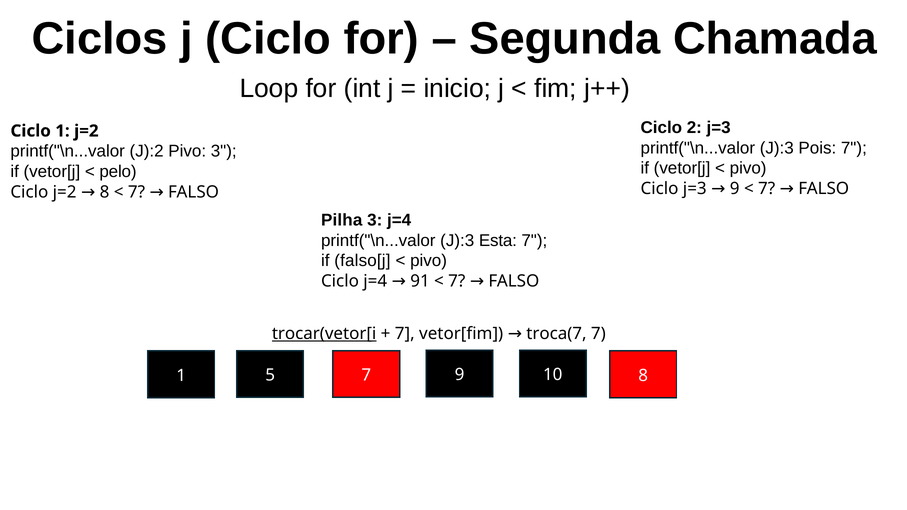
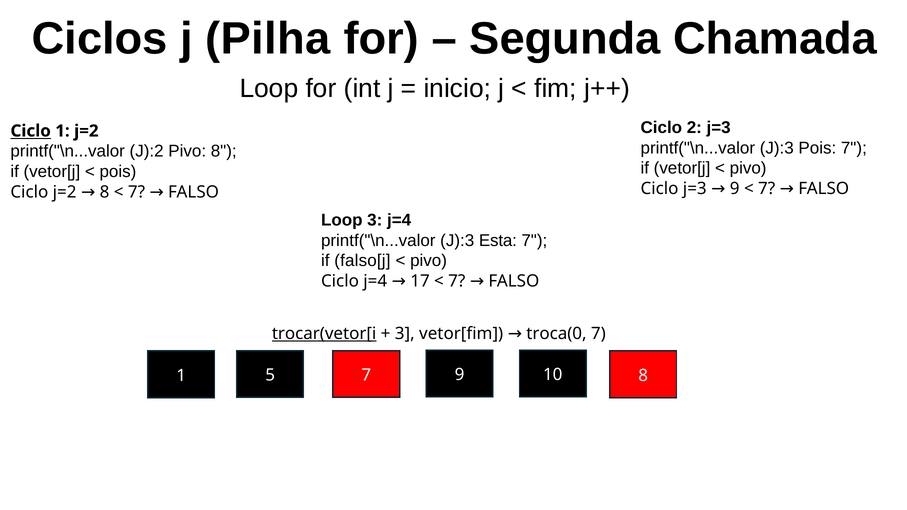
j Ciclo: Ciclo -> Pilha
Ciclo at (31, 131) underline: none -> present
Pivo 3: 3 -> 8
pelo at (118, 172): pelo -> pois
Pilha at (342, 220): Pilha -> Loop
91: 91 -> 17
7 at (405, 334): 7 -> 3
troca(7: troca(7 -> troca(0
